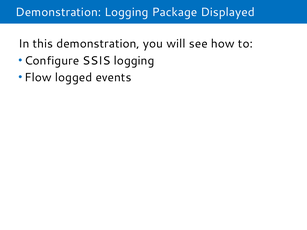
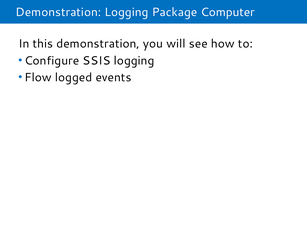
Displayed: Displayed -> Computer
